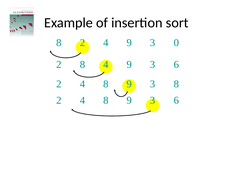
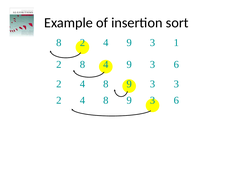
0: 0 -> 1
3 8: 8 -> 3
